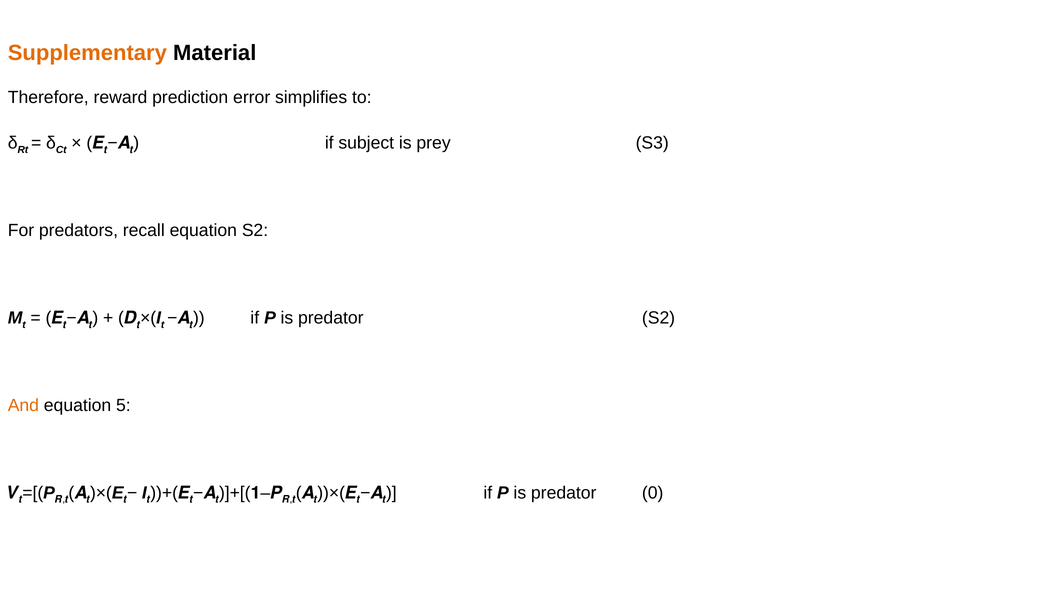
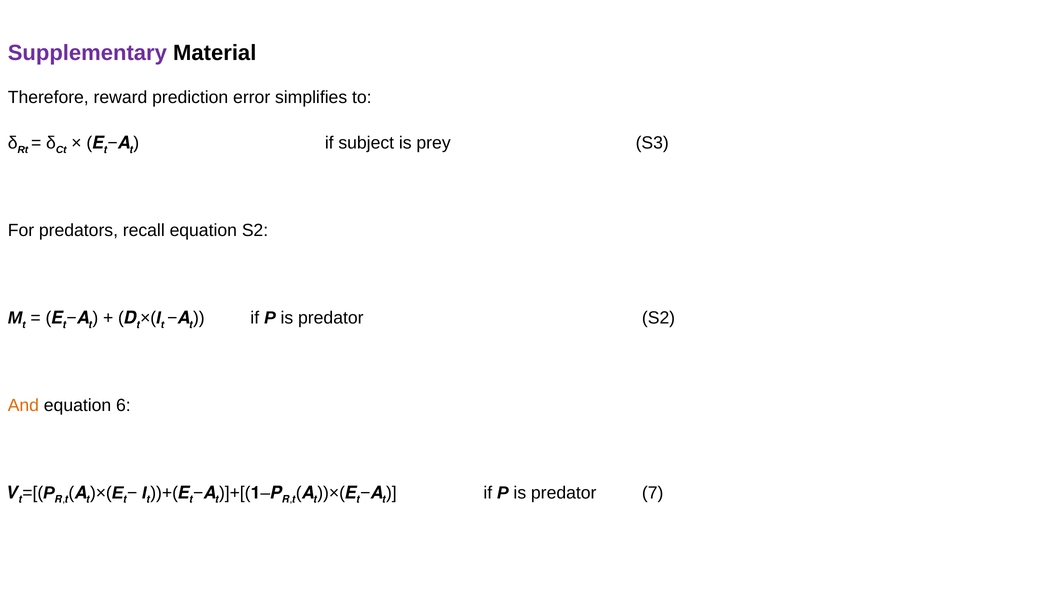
Supplementary colour: orange -> purple
5: 5 -> 6
0: 0 -> 7
